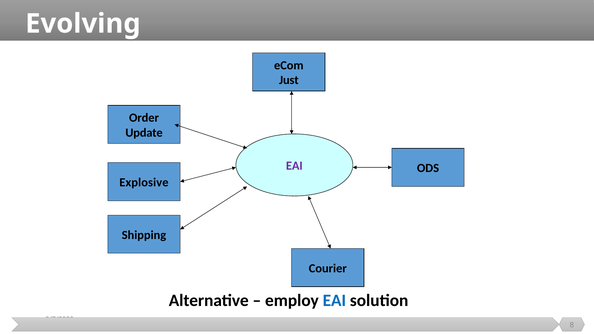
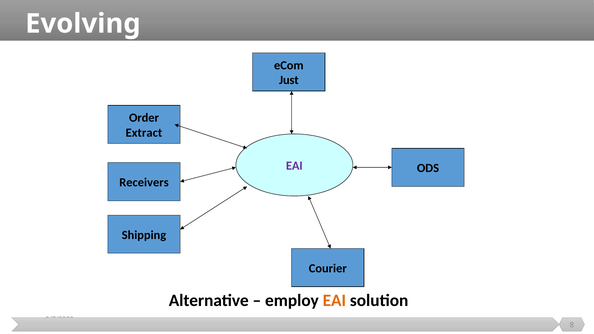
Update: Update -> Extract
Explosive: Explosive -> Receivers
EAI at (334, 301) colour: blue -> orange
